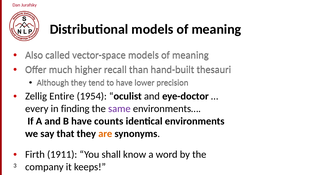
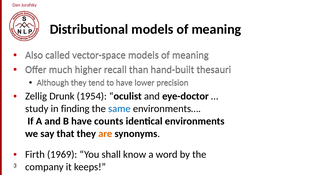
Entire: Entire -> Drunk
every: every -> study
same colour: purple -> blue
1911: 1911 -> 1969
